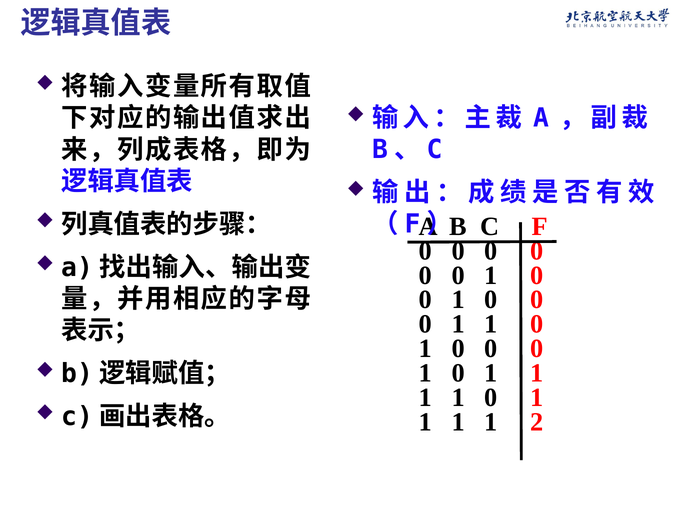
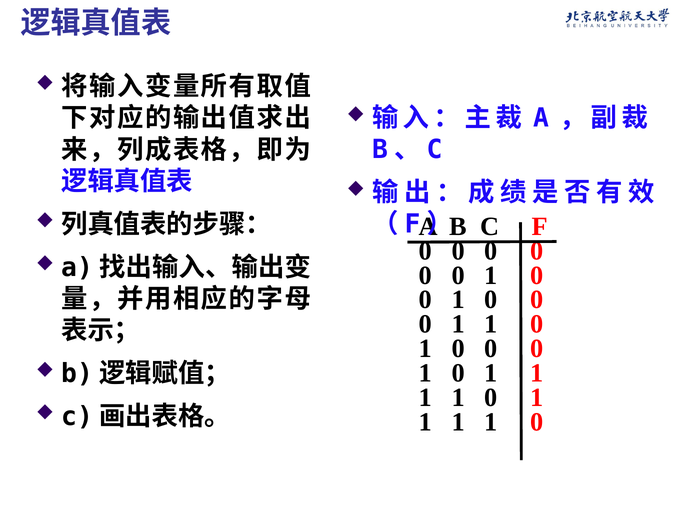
2 at (537, 422): 2 -> 0
